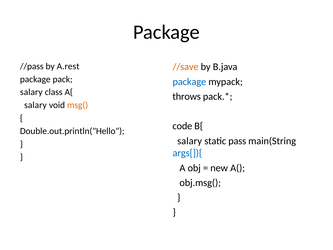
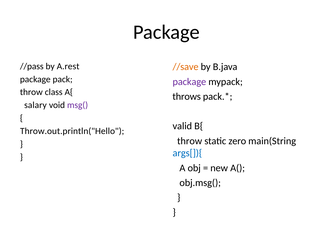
package at (189, 82) colour: blue -> purple
salary at (31, 92): salary -> throw
msg( colour: orange -> purple
code: code -> valid
Double.out.println("Hello: Double.out.println("Hello -> Throw.out.println("Hello
salary at (190, 141): salary -> throw
pass: pass -> zero
